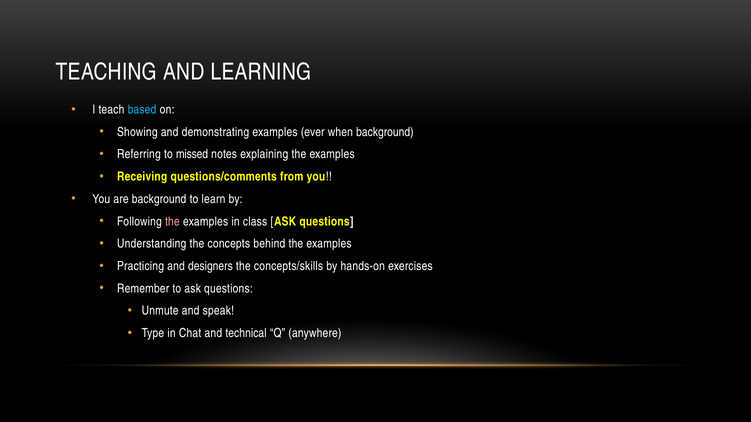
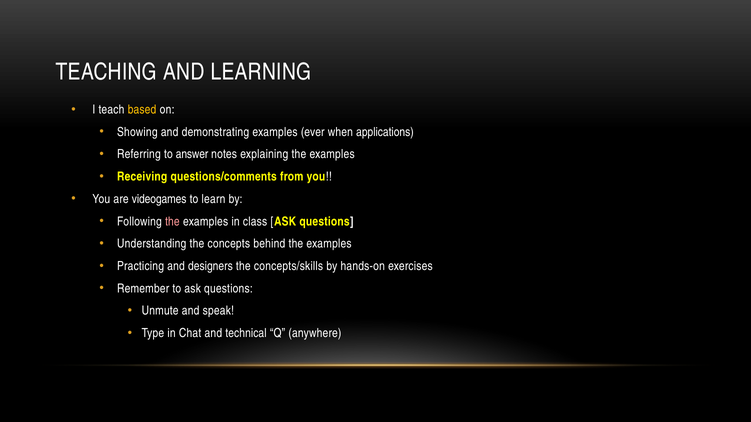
based colour: light blue -> yellow
when background: background -> applications
missed: missed -> answer
are background: background -> videogames
